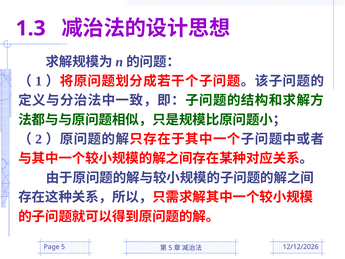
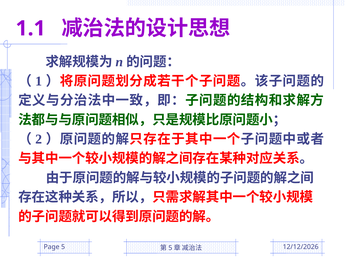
1.3: 1.3 -> 1.1
